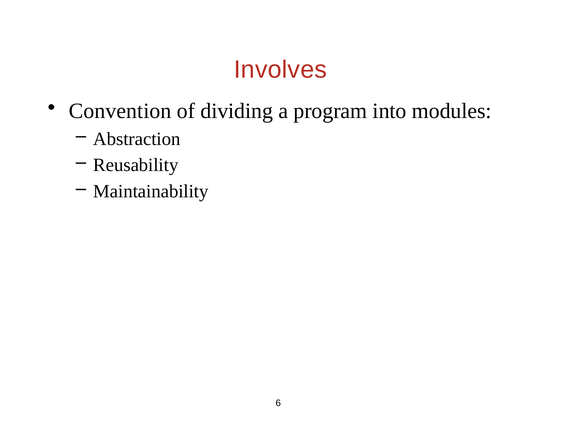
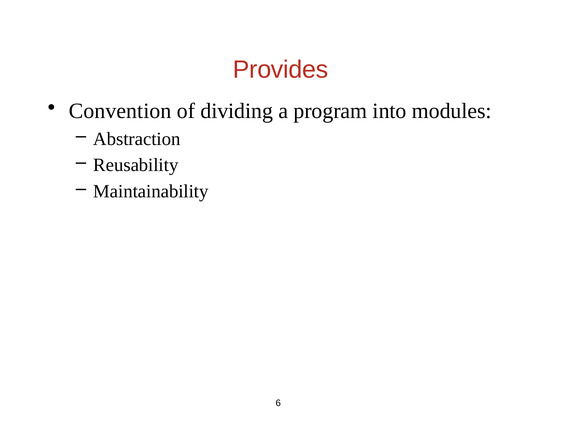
Involves: Involves -> Provides
